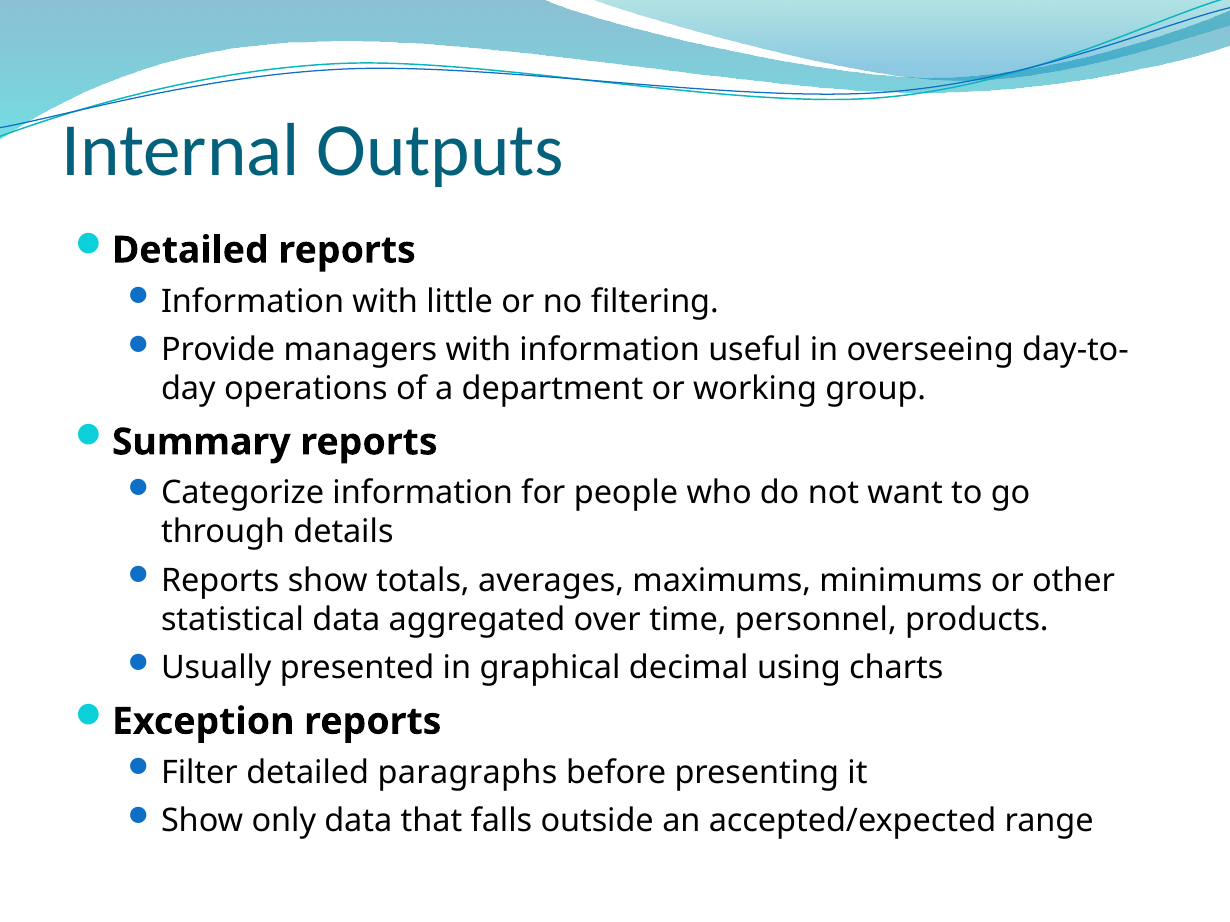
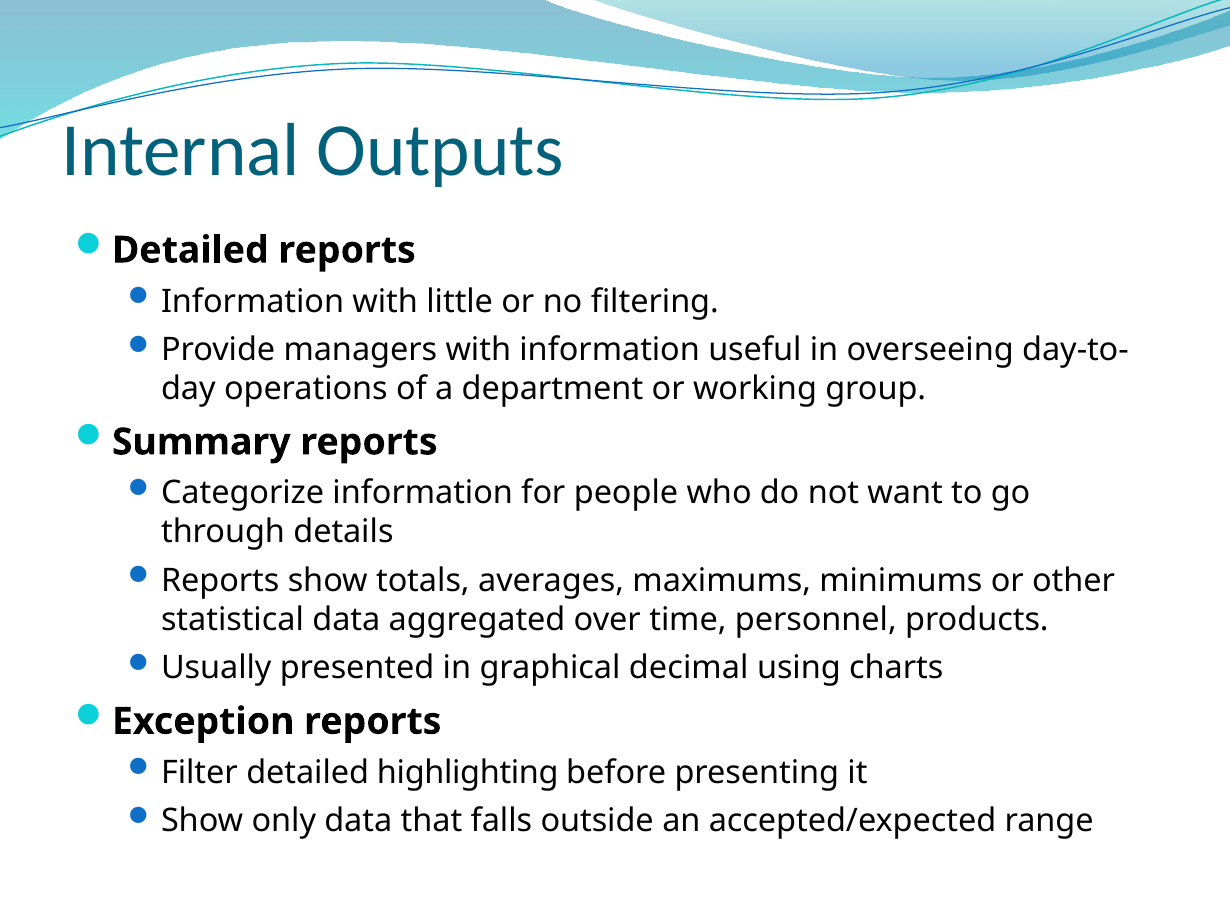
paragraphs: paragraphs -> highlighting
